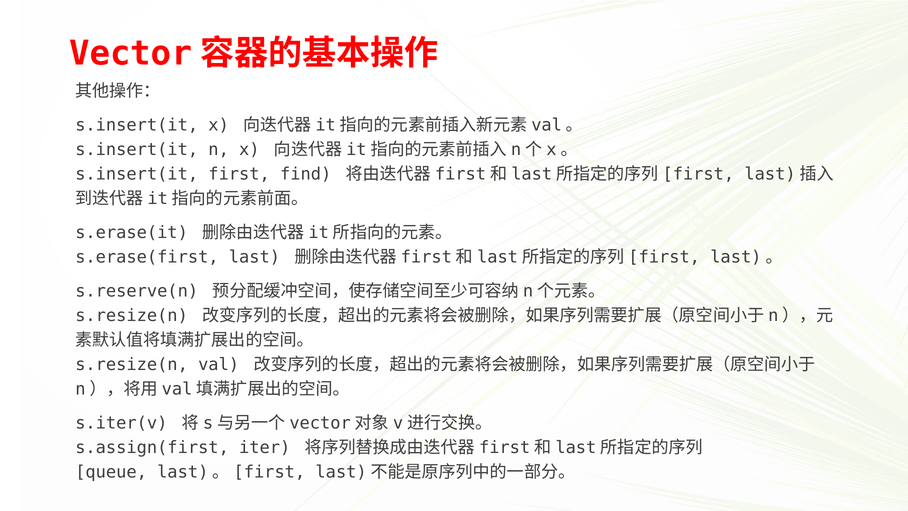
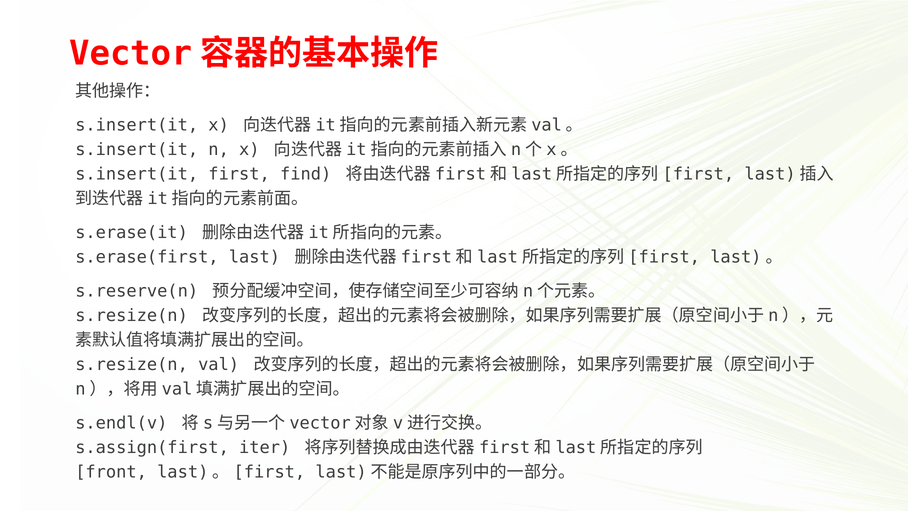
s.iter(v: s.iter(v -> s.endl(v
queue: queue -> front
